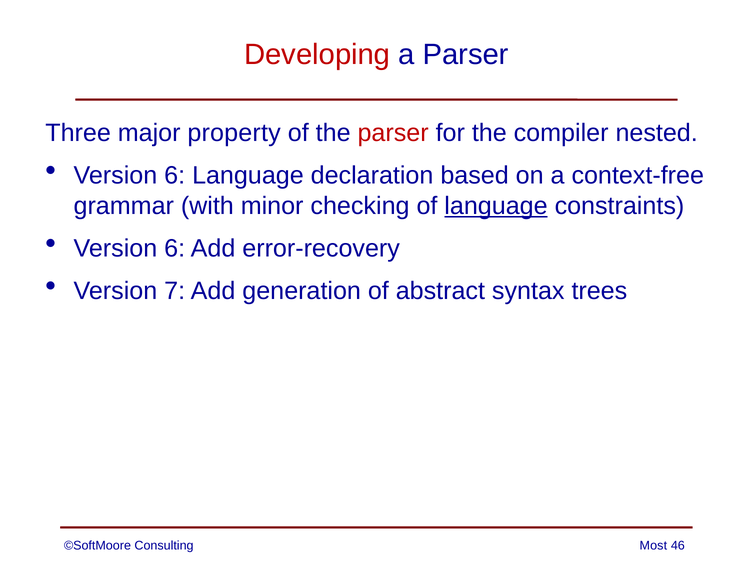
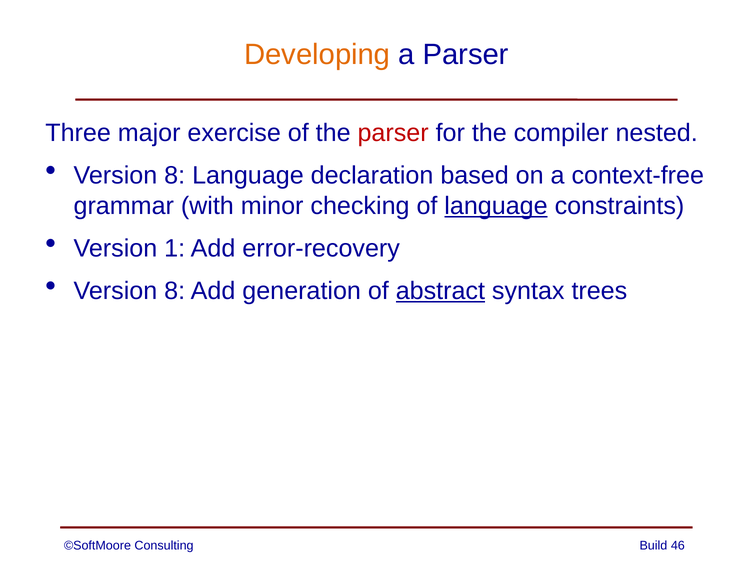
Developing colour: red -> orange
property: property -> exercise
6 at (175, 176): 6 -> 8
6 at (175, 248): 6 -> 1
7 at (175, 291): 7 -> 8
abstract underline: none -> present
Most: Most -> Build
